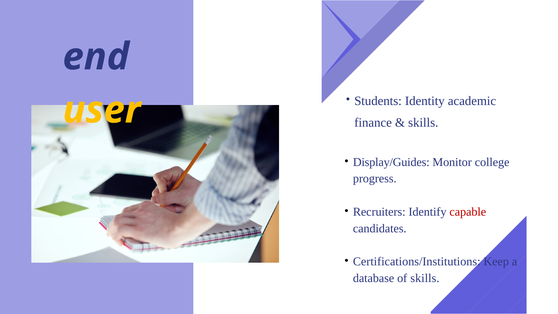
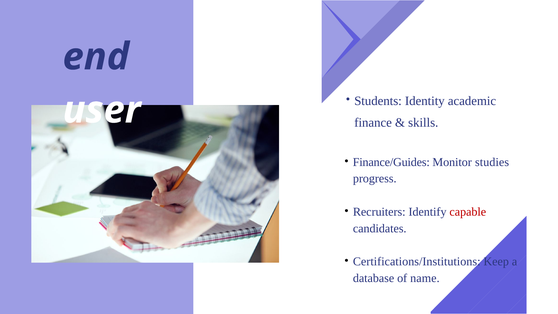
user colour: yellow -> white
Display/Guides: Display/Guides -> Finance/Guides
college: college -> studies
of skills: skills -> name
